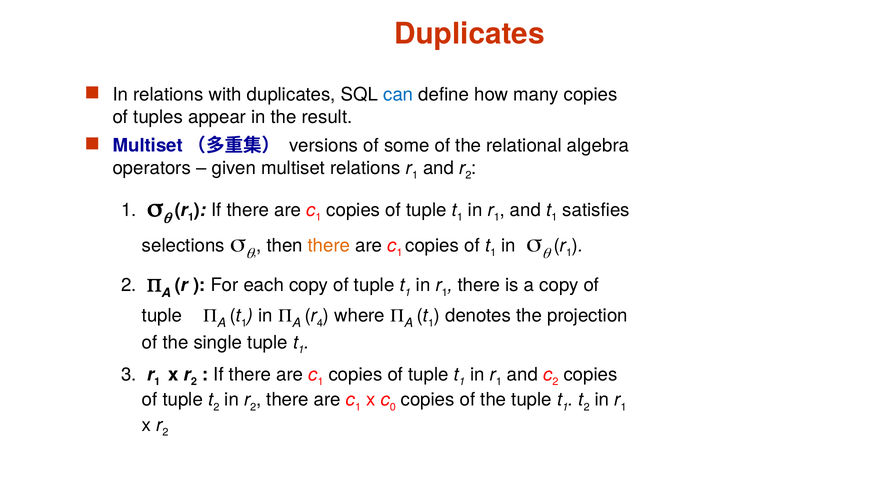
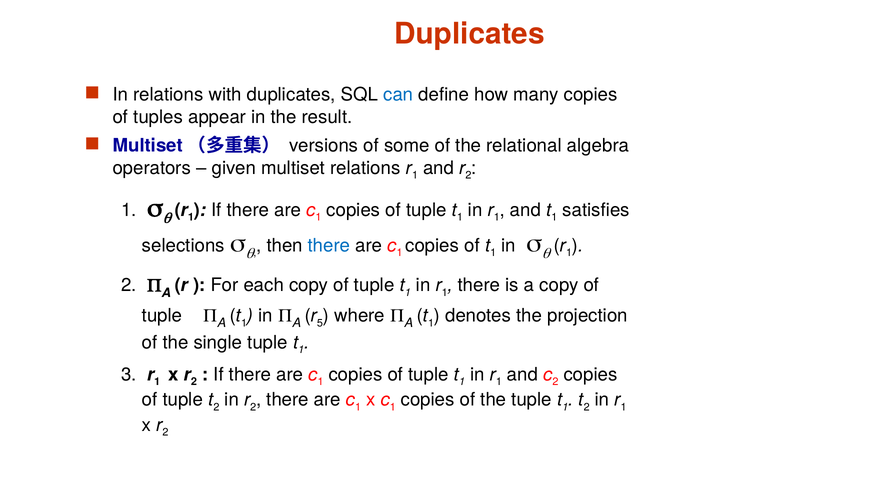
there at (329, 246) colour: orange -> blue
4: 4 -> 5
0 at (393, 407): 0 -> 1
